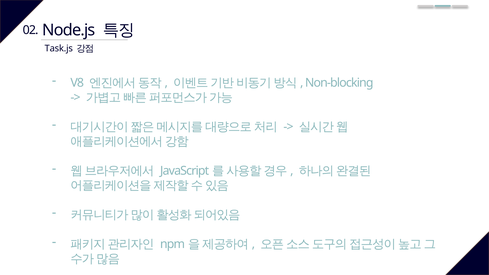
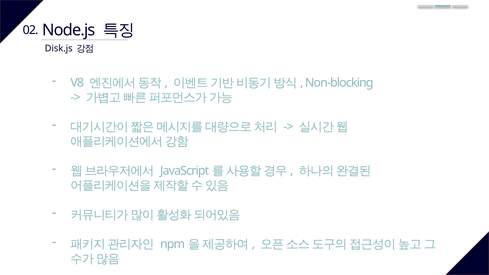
Task.js: Task.js -> Disk.js
